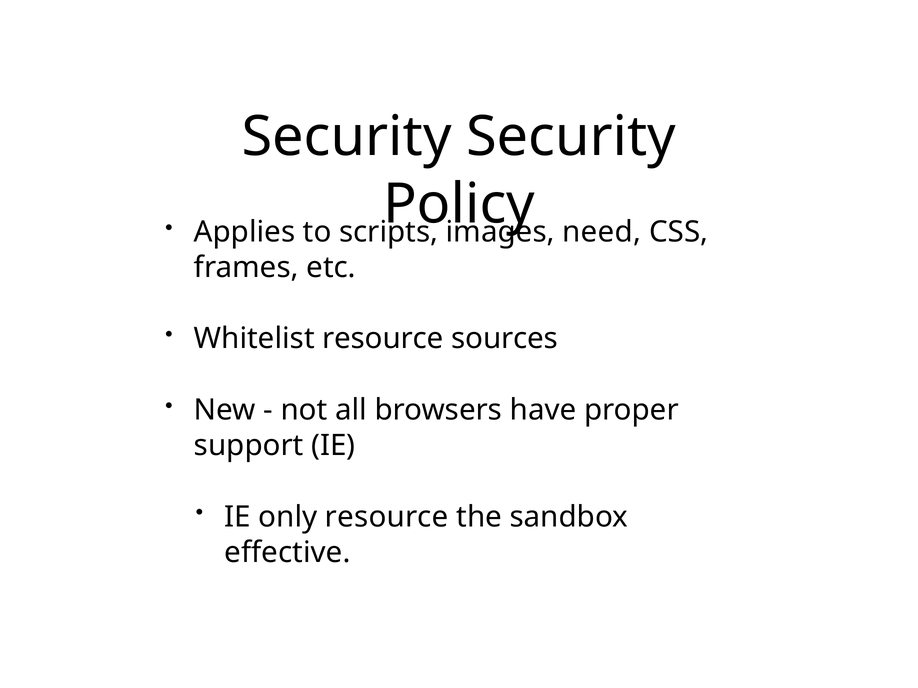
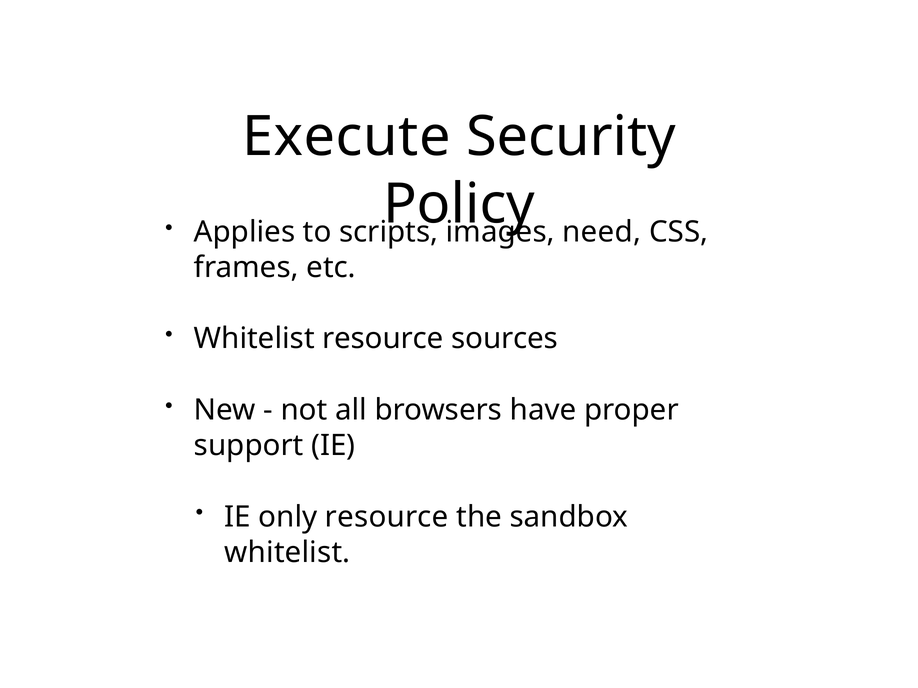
Security at (347, 137): Security -> Execute
effective at (287, 553): effective -> whitelist
